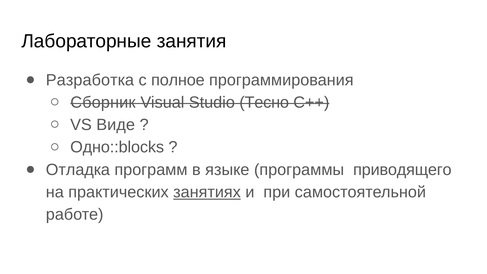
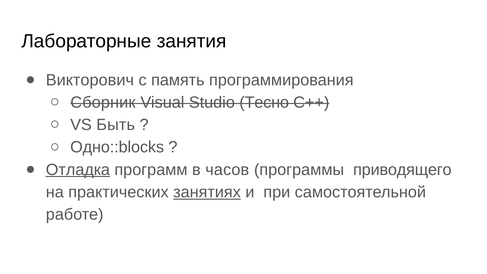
Разработка: Разработка -> Викторович
полное: полное -> память
Виде: Виде -> Быть
Отладка underline: none -> present
языке: языке -> часов
